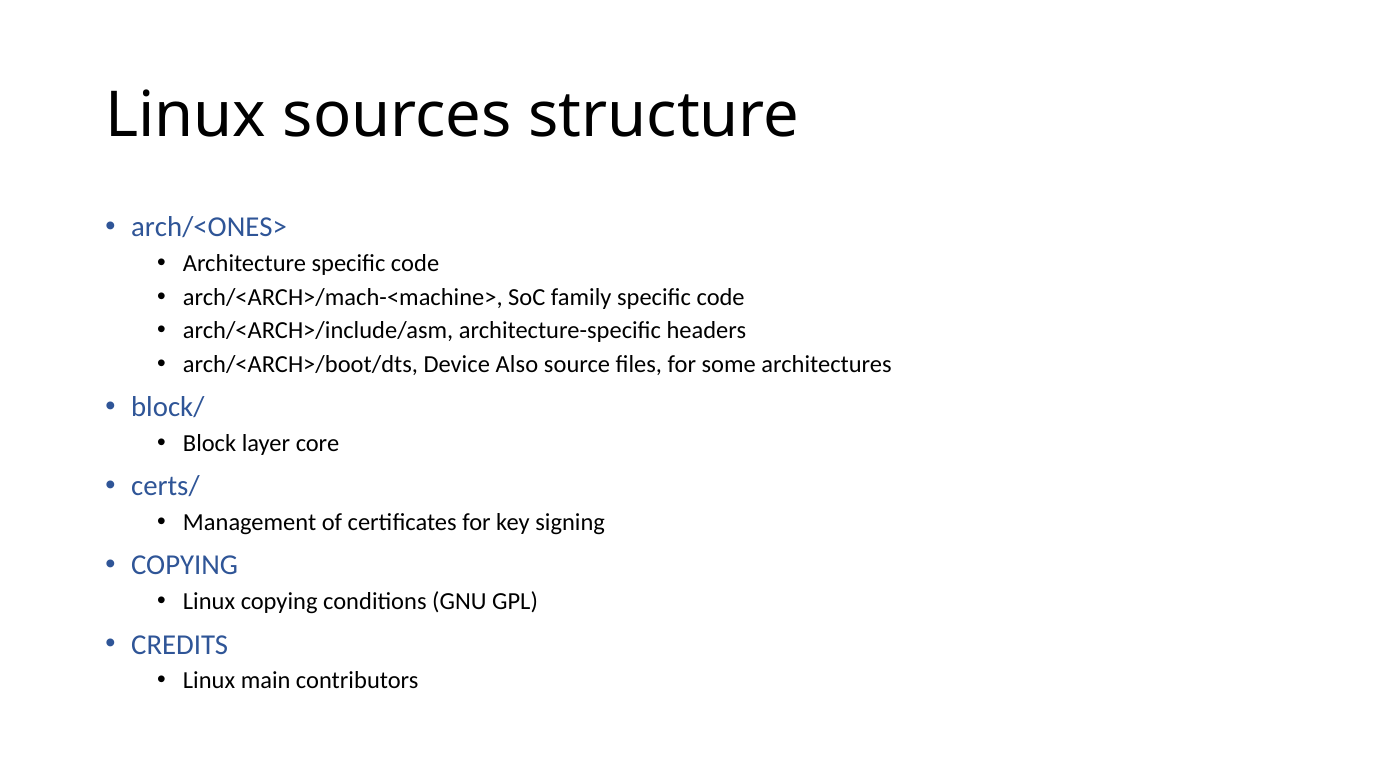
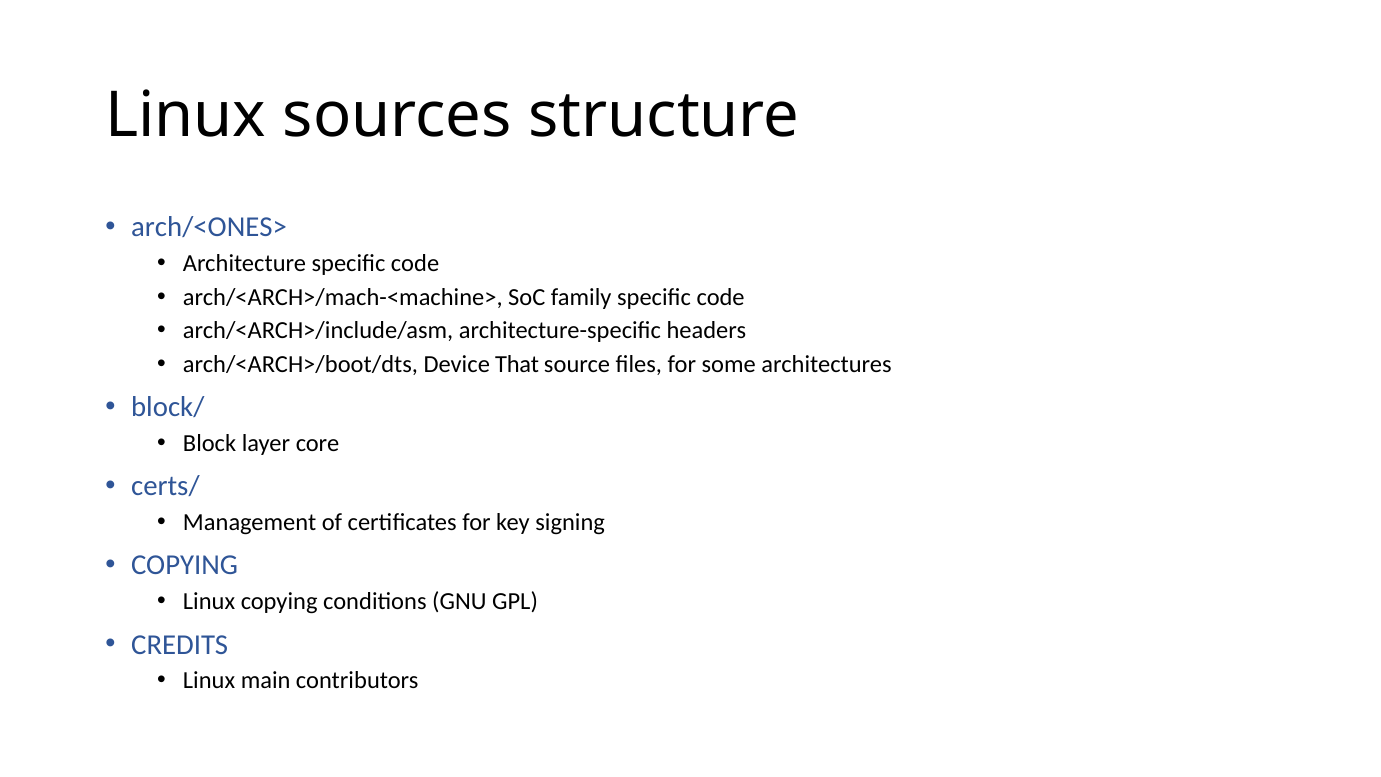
Also: Also -> That
